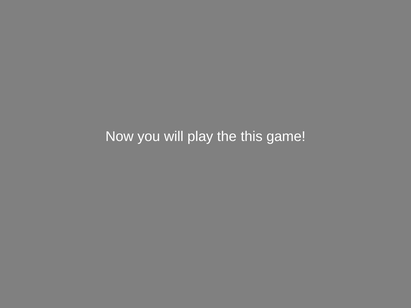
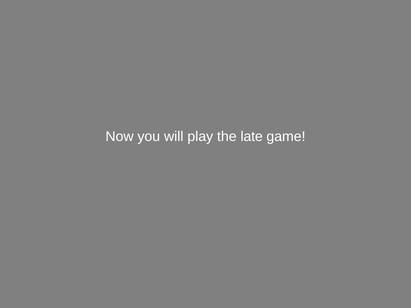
this: this -> late
